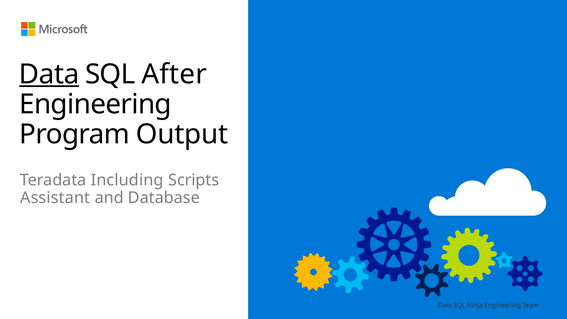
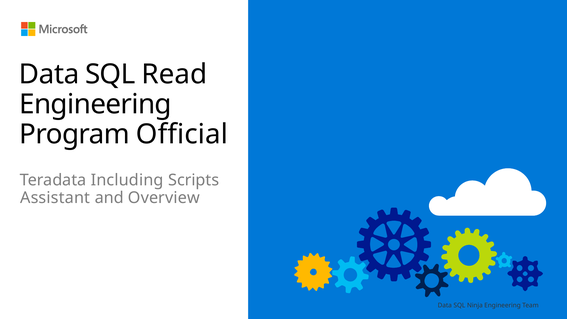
Data at (49, 74) underline: present -> none
After: After -> Read
Output: Output -> Official
Database: Database -> Overview
